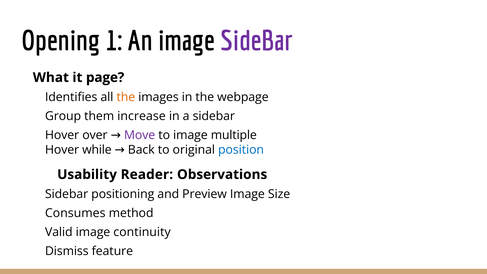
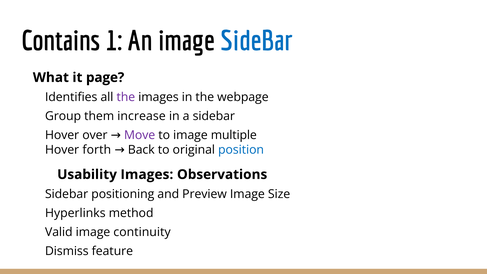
Opening: Opening -> Contains
SideBar at (257, 41) colour: purple -> blue
the at (126, 97) colour: orange -> purple
while: while -> forth
Usability Reader: Reader -> Images
Consumes: Consumes -> Hyperlinks
